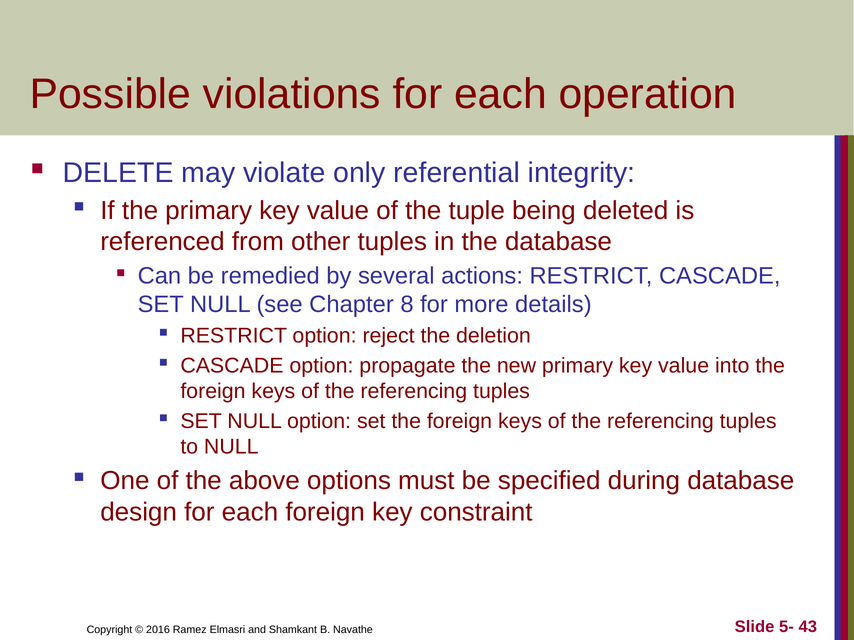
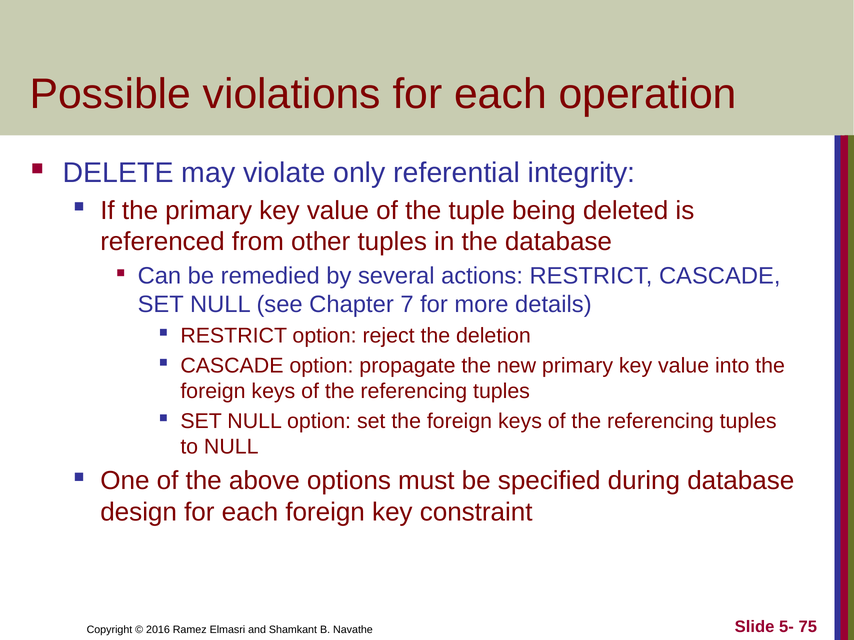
8: 8 -> 7
43: 43 -> 75
